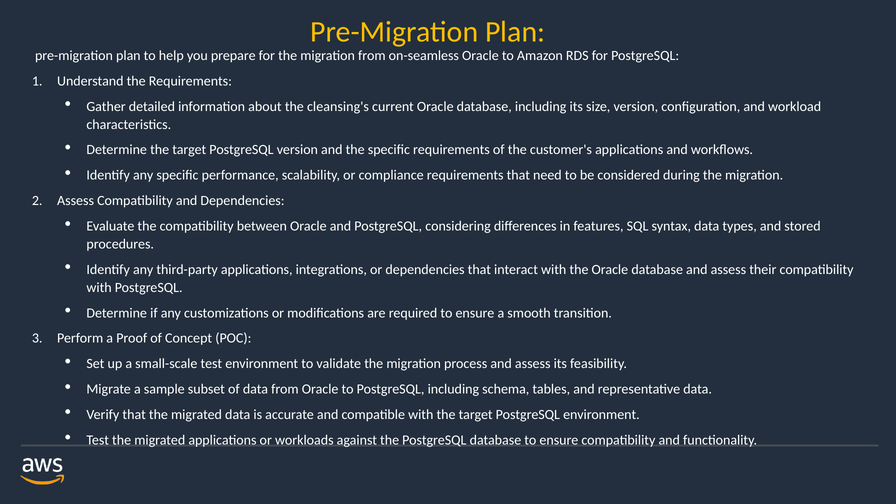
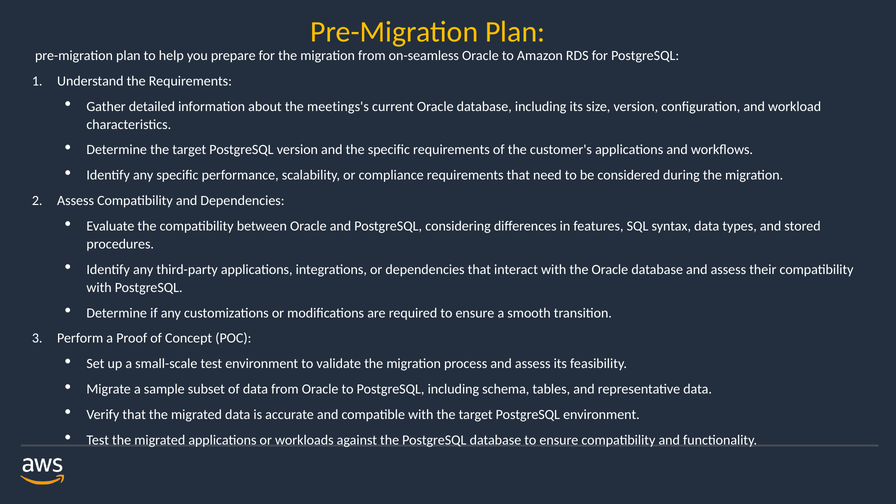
cleansing's: cleansing's -> meetings's
